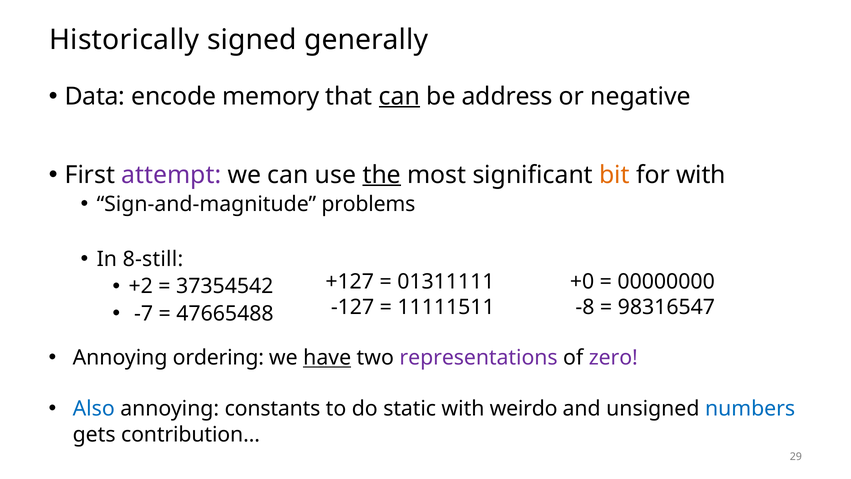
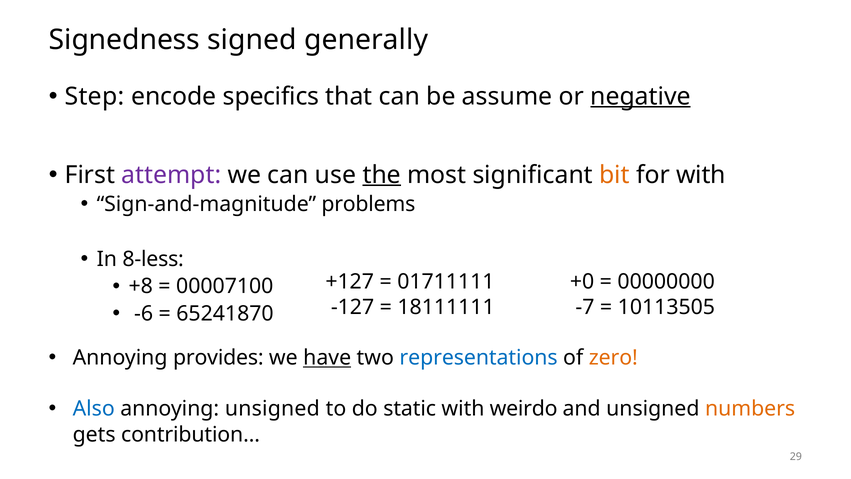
Historically: Historically -> Signedness
Data: Data -> Step
memory: memory -> specifics
can at (399, 96) underline: present -> none
address: address -> assume
negative underline: none -> present
8-still: 8-still -> 8-less
01311111: 01311111 -> 01711111
+2: +2 -> +8
37354542: 37354542 -> 00007100
11111511: 11111511 -> 18111111
-8: -8 -> -7
98316547: 98316547 -> 10113505
-7: -7 -> -6
47665488: 47665488 -> 65241870
ordering: ordering -> provides
representations colour: purple -> blue
zero colour: purple -> orange
annoying constants: constants -> unsigned
numbers colour: blue -> orange
